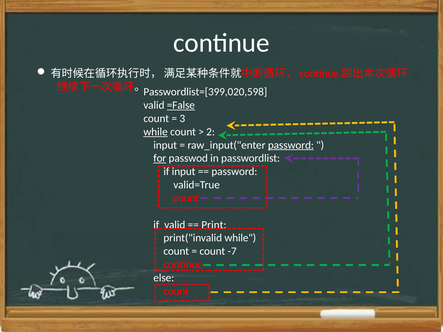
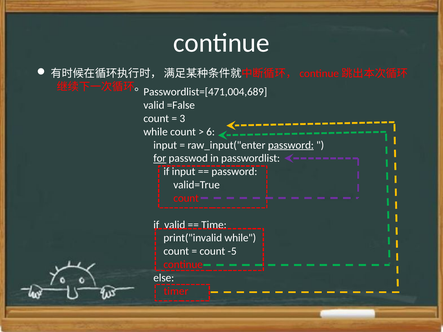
Passwordlist=[399,020,598: Passwordlist=[399,020,598 -> Passwordlist=[471,004,689
=False underline: present -> none
while at (156, 132) underline: present -> none
2: 2 -> 6
Print: Print -> Time
-7: -7 -> -5
count at (176, 291): count -> timer
